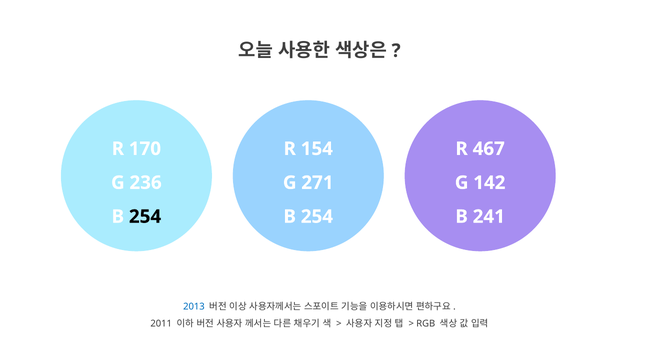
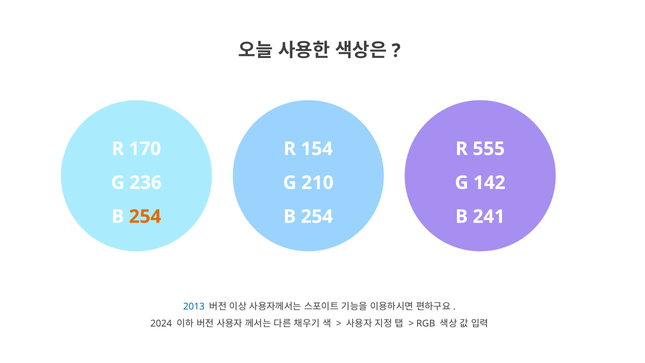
467: 467 -> 555
271: 271 -> 210
254 at (145, 216) colour: black -> orange
2011: 2011 -> 2024
